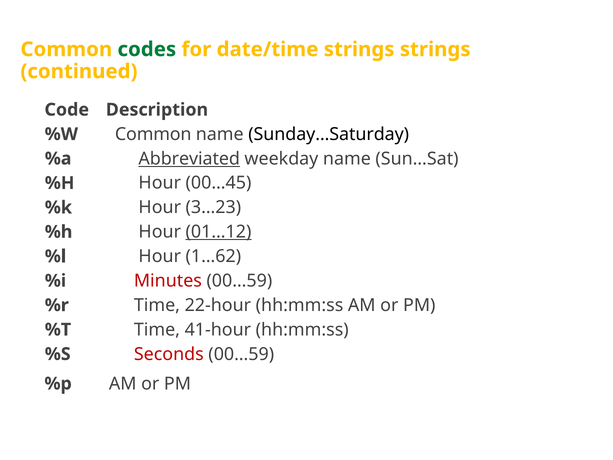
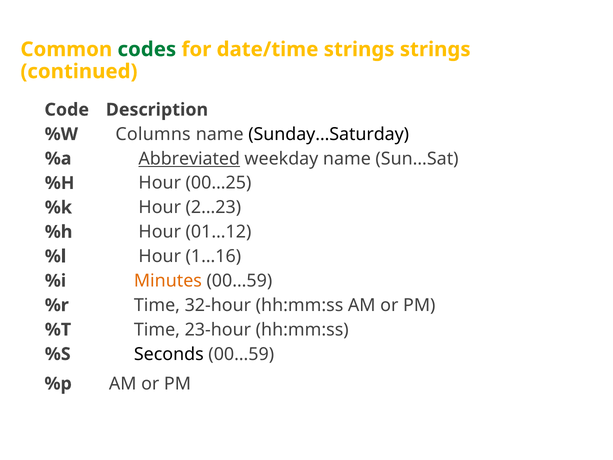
%W Common: Common -> Columns
00…45: 00…45 -> 00…25
3…23: 3…23 -> 2…23
01…12 underline: present -> none
1…62: 1…62 -> 1…16
Minutes colour: red -> orange
22-hour: 22-hour -> 32-hour
41-hour: 41-hour -> 23-hour
Seconds colour: red -> black
